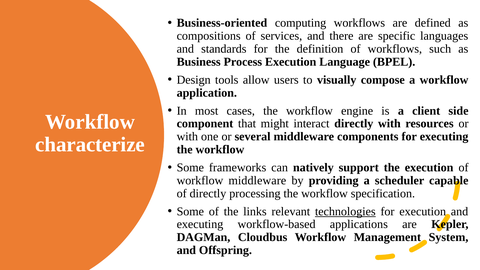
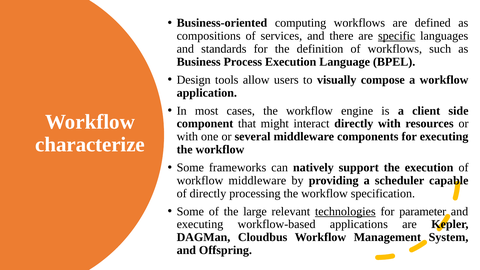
specific underline: none -> present
links: links -> large
for execution: execution -> parameter
